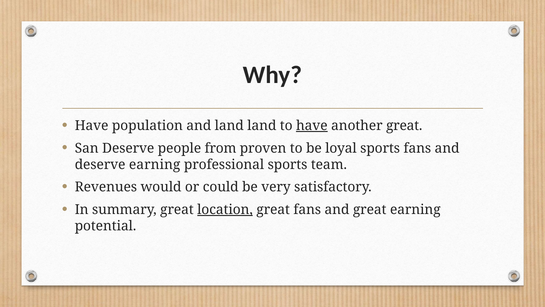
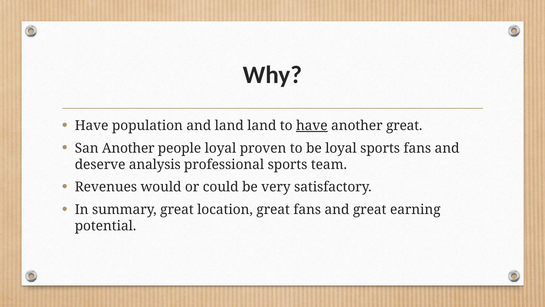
San Deserve: Deserve -> Another
people from: from -> loyal
deserve earning: earning -> analysis
location underline: present -> none
